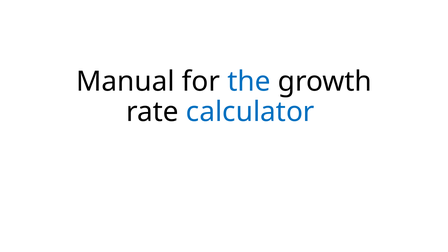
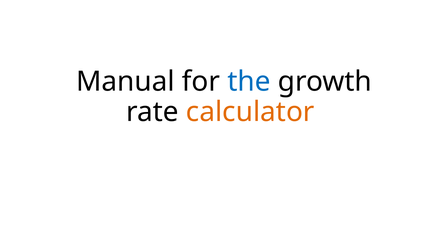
calculator colour: blue -> orange
